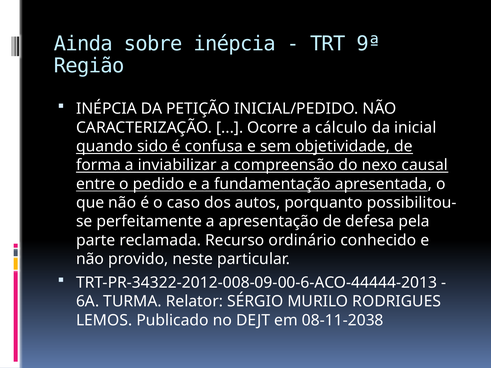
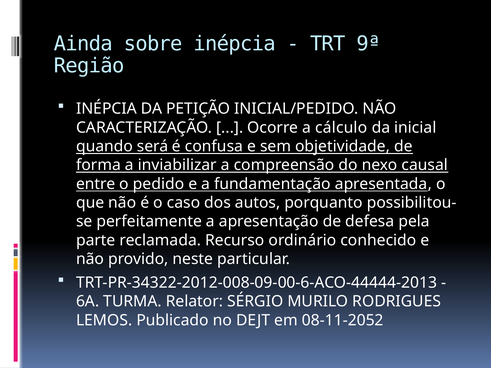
sido: sido -> será
08-11-2038: 08-11-2038 -> 08-11-2052
